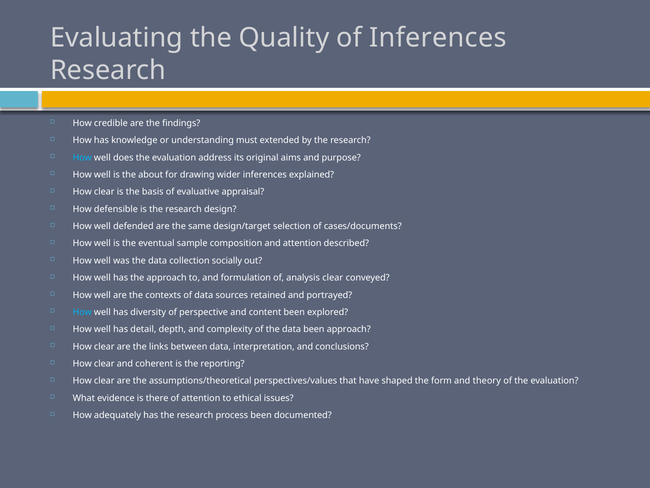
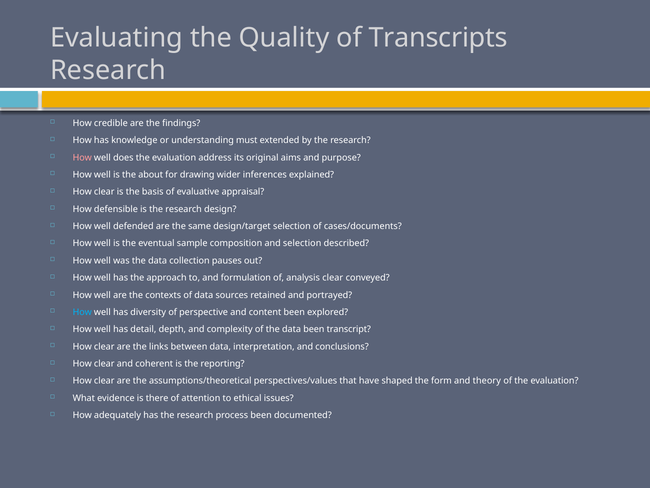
of Inferences: Inferences -> Transcripts
How at (82, 157) colour: light blue -> pink
and attention: attention -> selection
socially: socially -> pauses
been approach: approach -> transcript
